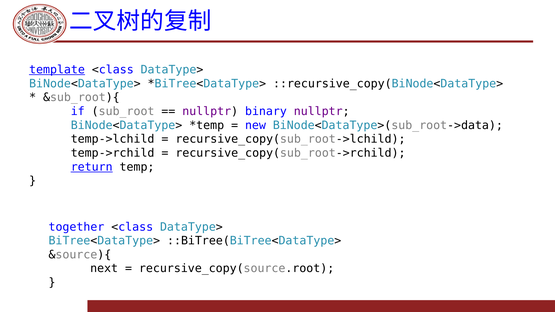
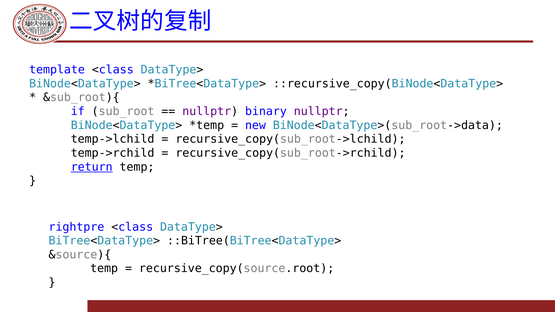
template underline: present -> none
together: together -> rightpre
next at (104, 269): next -> temp
